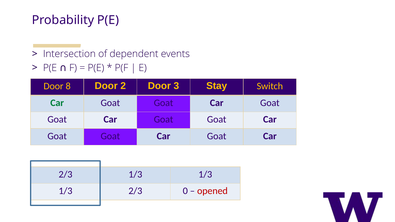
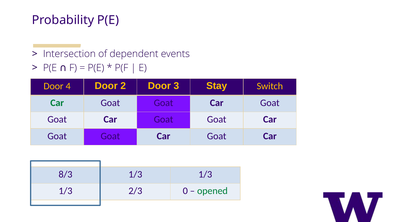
8: 8 -> 4
2/3 at (65, 174): 2/3 -> 8/3
opened colour: red -> green
